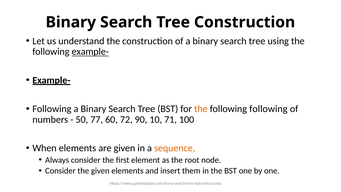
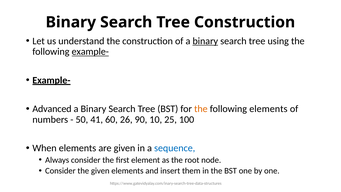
binary at (205, 41) underline: none -> present
Following at (52, 109): Following -> Advanced
following following: following -> elements
77: 77 -> 41
72: 72 -> 26
71: 71 -> 25
sequence colour: orange -> blue
